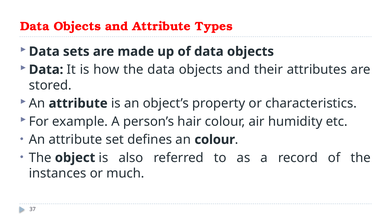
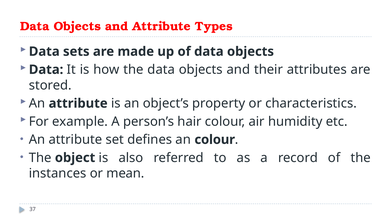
much: much -> mean
